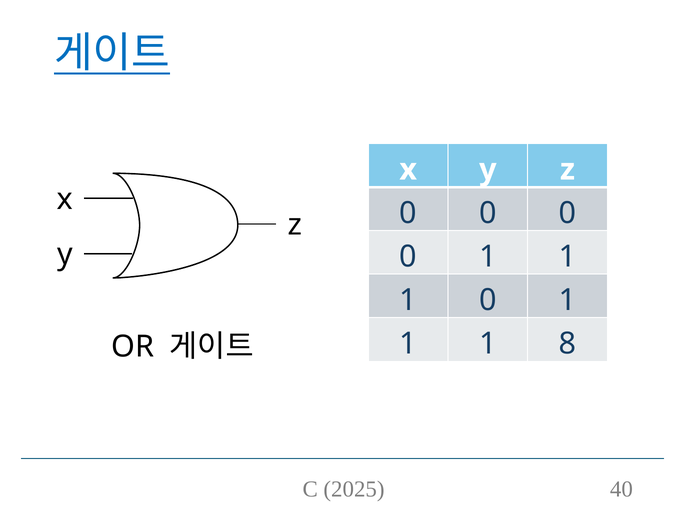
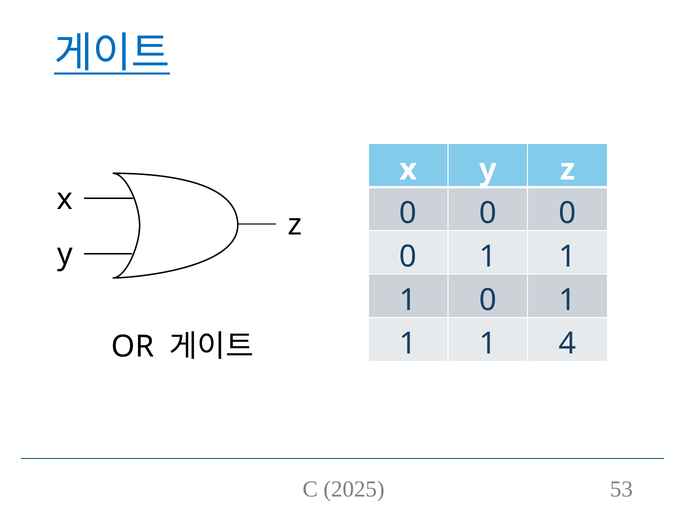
8: 8 -> 4
40: 40 -> 53
